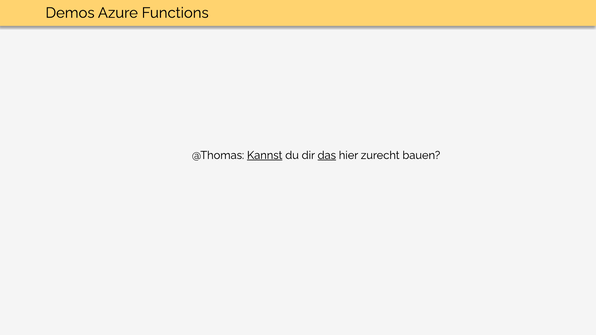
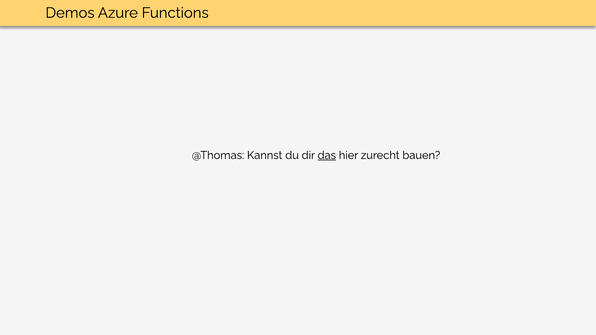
Kannst underline: present -> none
